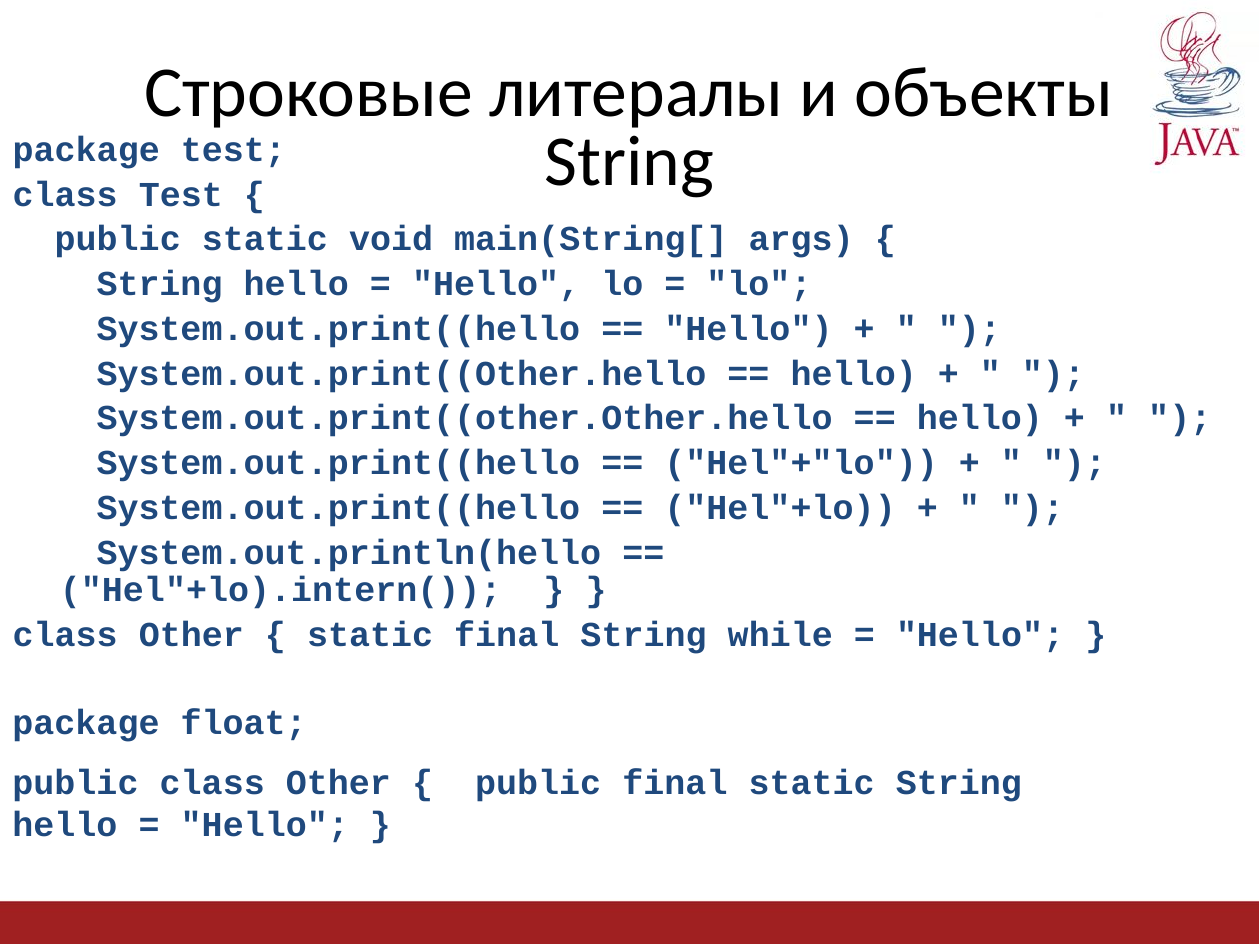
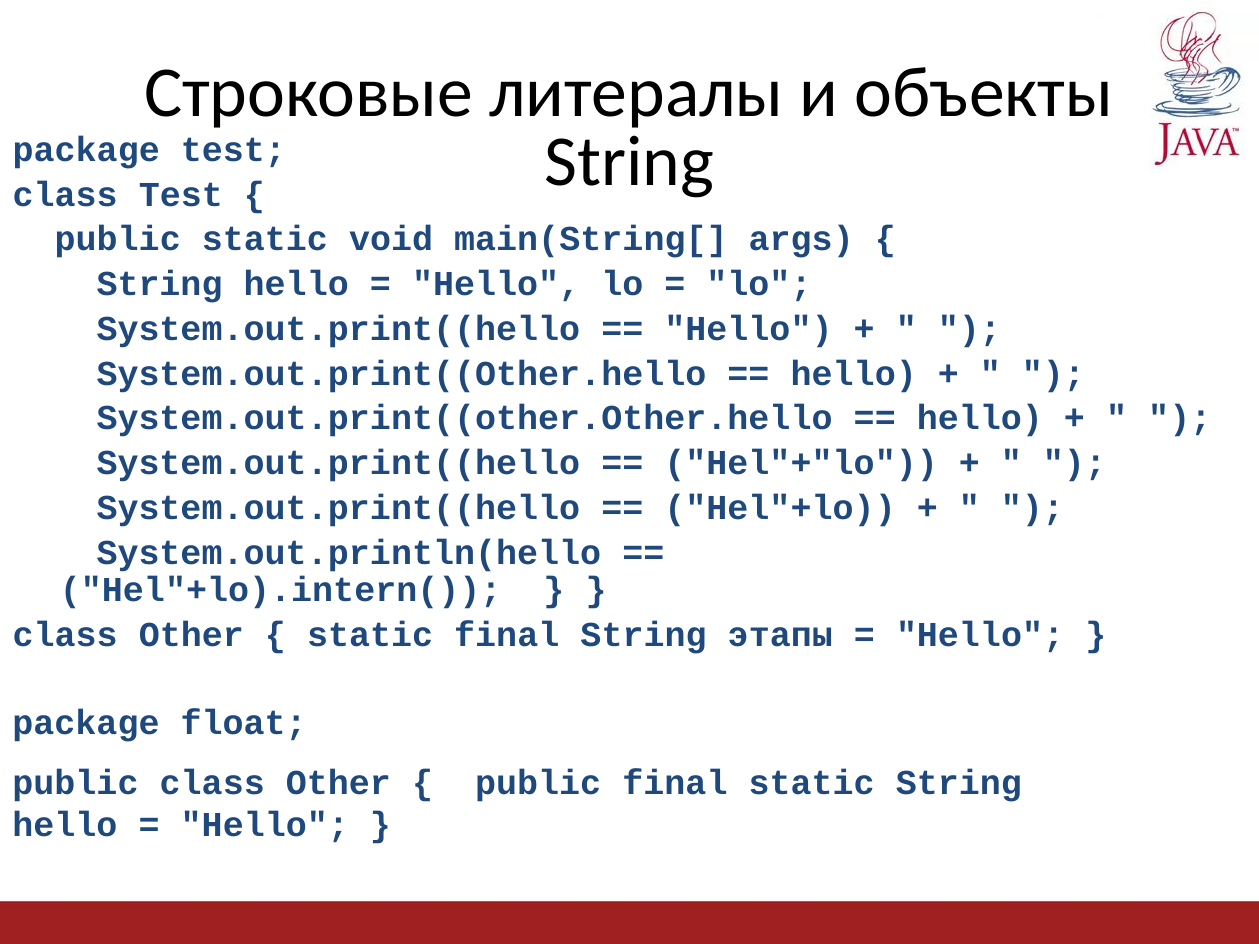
while: while -> этапы
